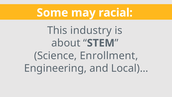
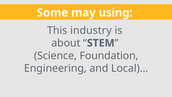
racial: racial -> using
Enrollment: Enrollment -> Foundation
